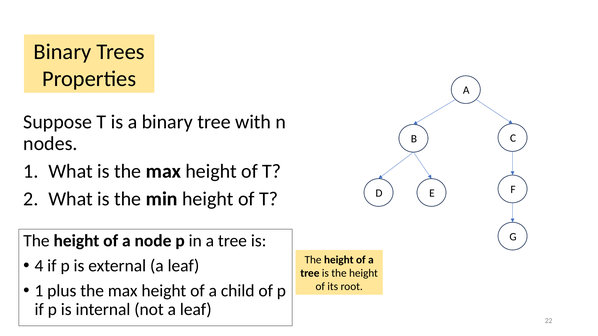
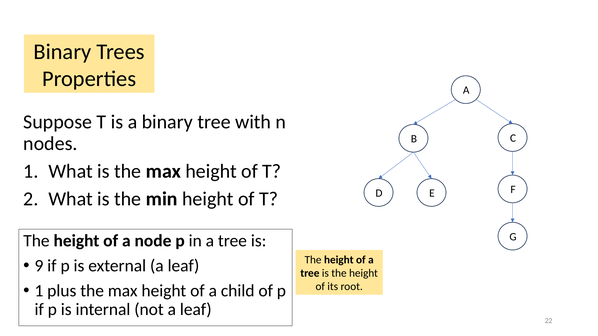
4: 4 -> 9
